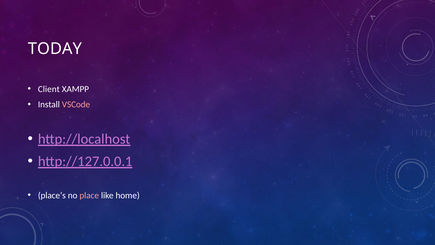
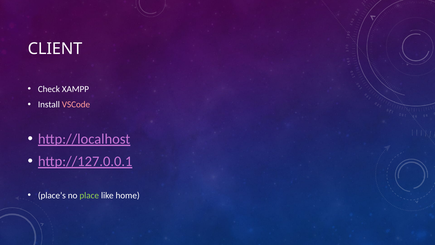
TODAY: TODAY -> CLIENT
Client: Client -> Check
place colour: pink -> light green
